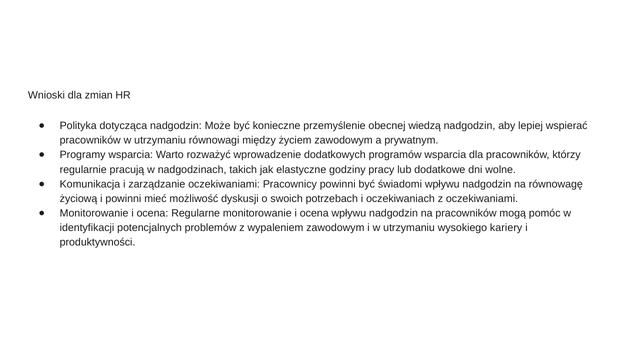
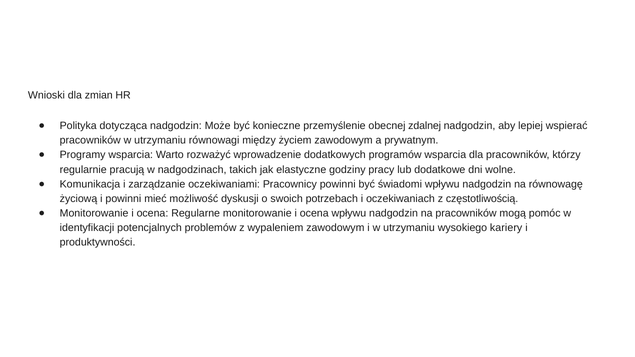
wiedzą: wiedzą -> zdalnej
z oczekiwaniami: oczekiwaniami -> częstotliwością
